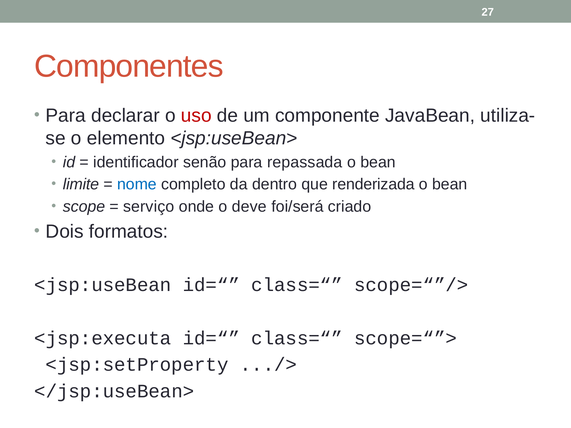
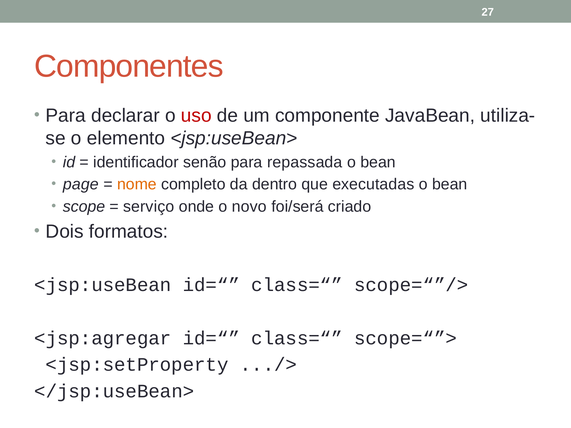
limite: limite -> page
nome colour: blue -> orange
renderizada: renderizada -> executadas
deve: deve -> novo
<jsp:executa: <jsp:executa -> <jsp:agregar
